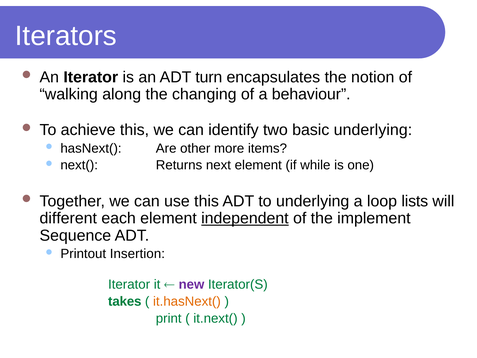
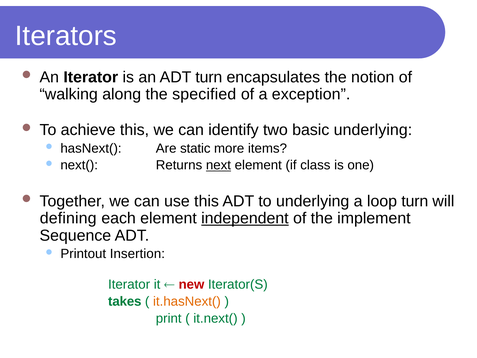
changing: changing -> specified
behaviour: behaviour -> exception
other: other -> static
next underline: none -> present
while: while -> class
loop lists: lists -> turn
different: different -> defining
new colour: purple -> red
